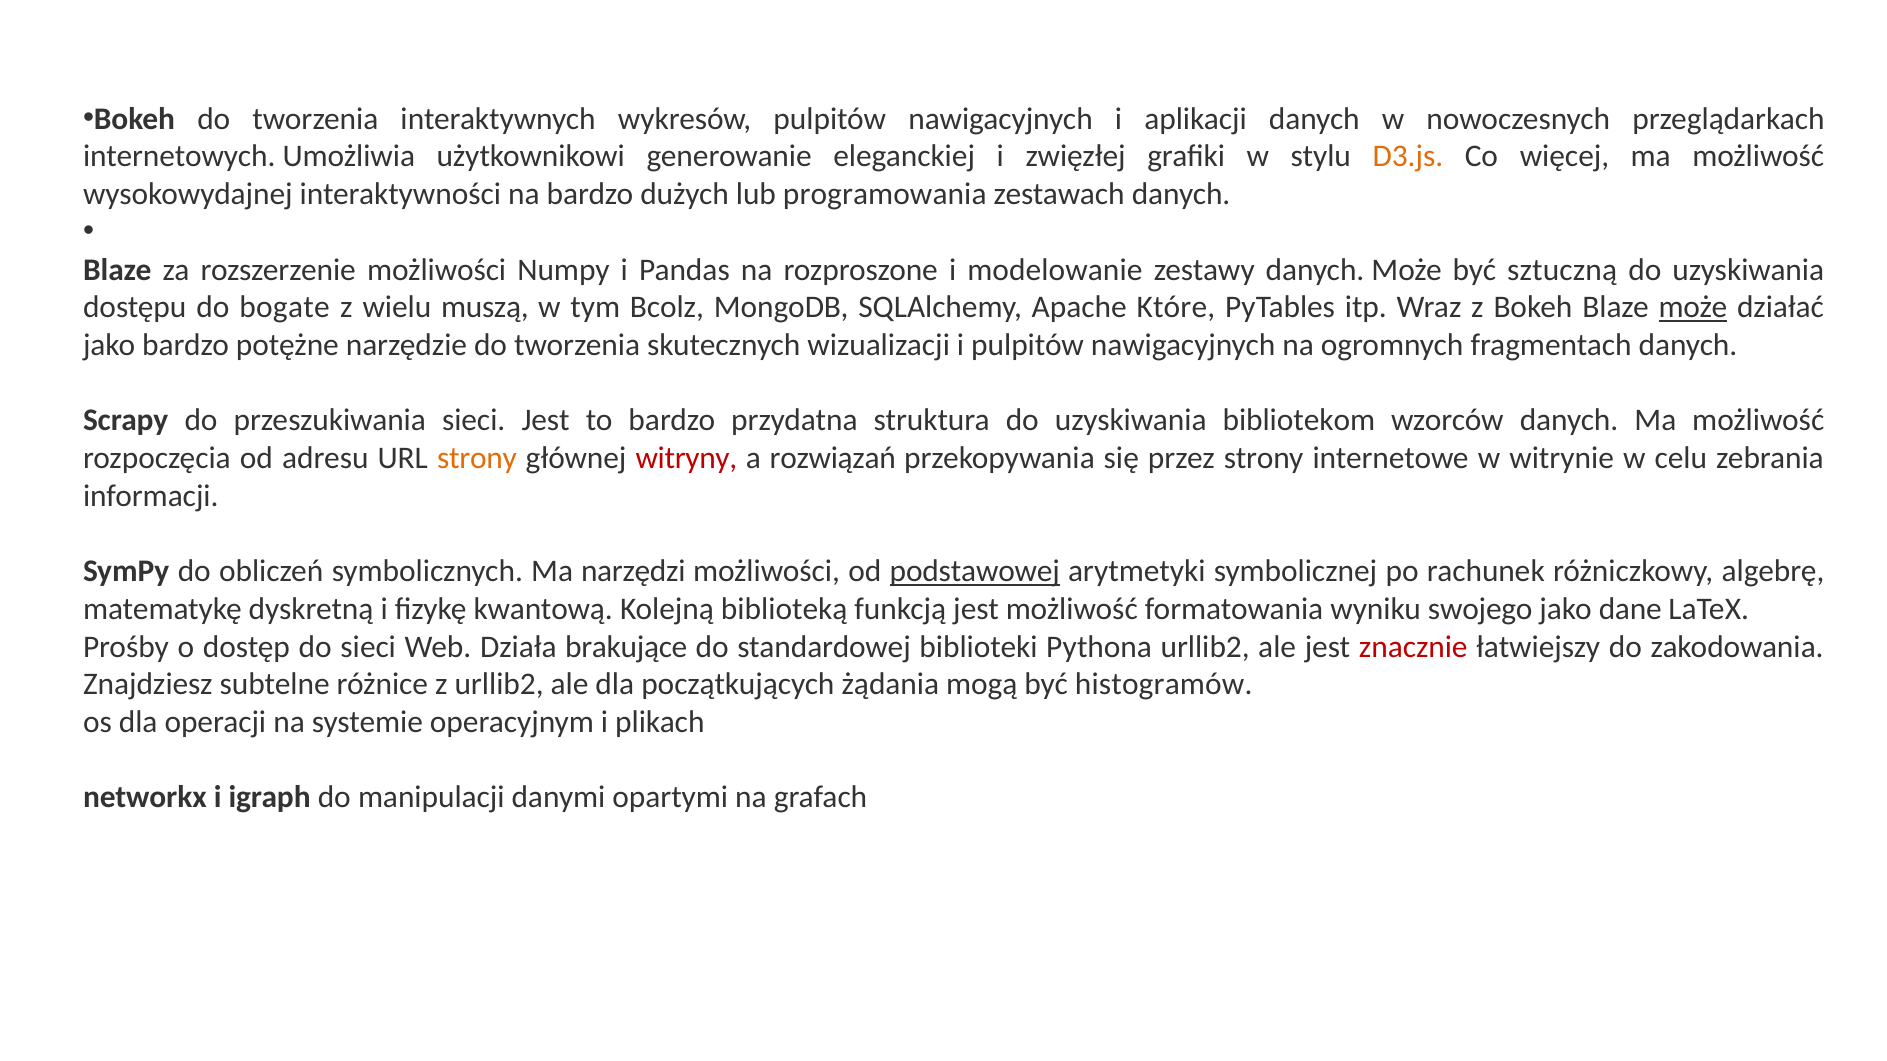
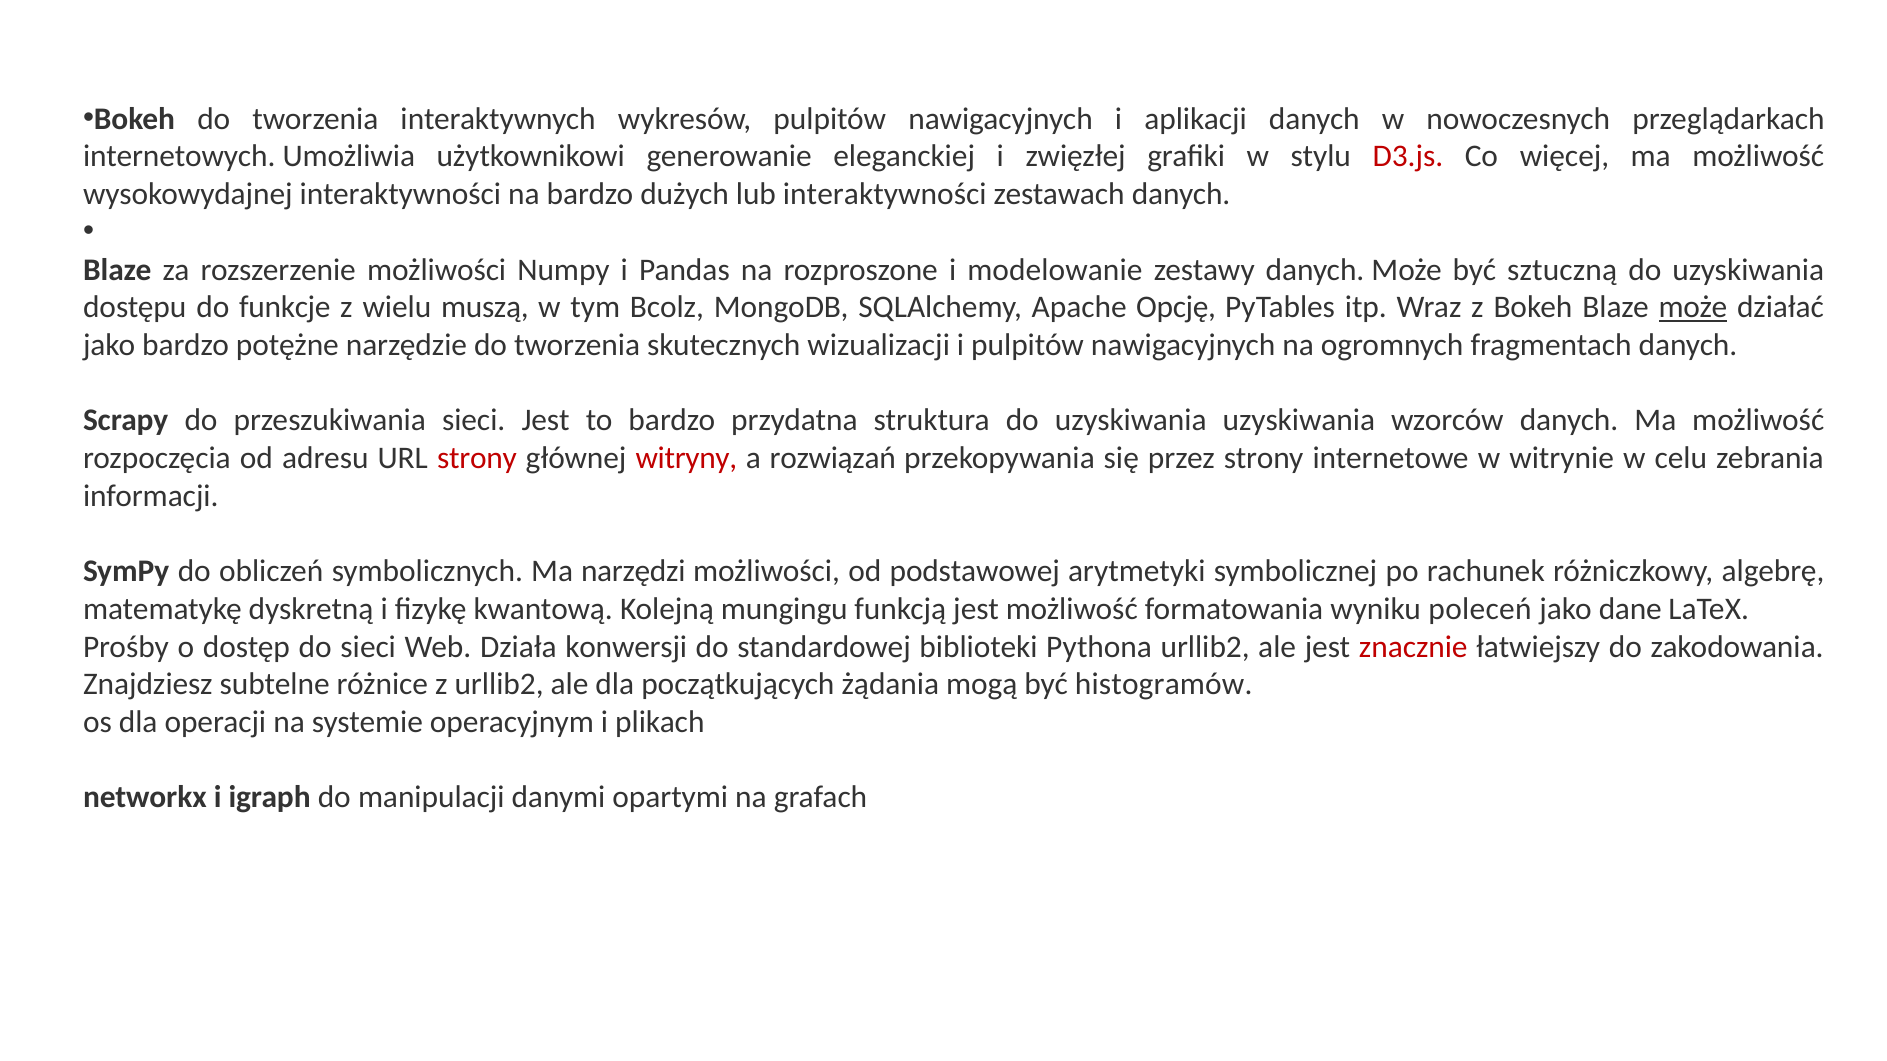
D3.js colour: orange -> red
lub programowania: programowania -> interaktywności
bogate: bogate -> funkcje
Które: Które -> Opcję
uzyskiwania bibliotekom: bibliotekom -> uzyskiwania
strony at (477, 458) colour: orange -> red
podstawowej underline: present -> none
biblioteką: biblioteką -> mungingu
swojego: swojego -> poleceń
brakujące: brakujące -> konwersji
